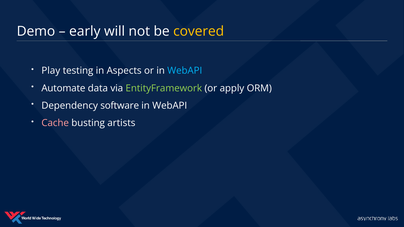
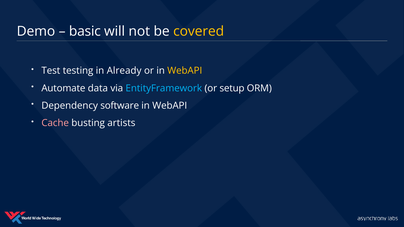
early: early -> basic
Play: Play -> Test
Aspects: Aspects -> Already
WebAPI at (185, 71) colour: light blue -> yellow
EntityFramework colour: light green -> light blue
apply: apply -> setup
